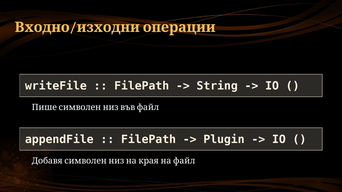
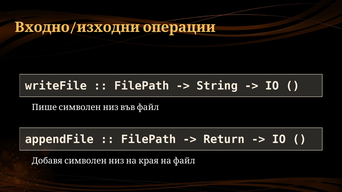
Plugin: Plugin -> Return
